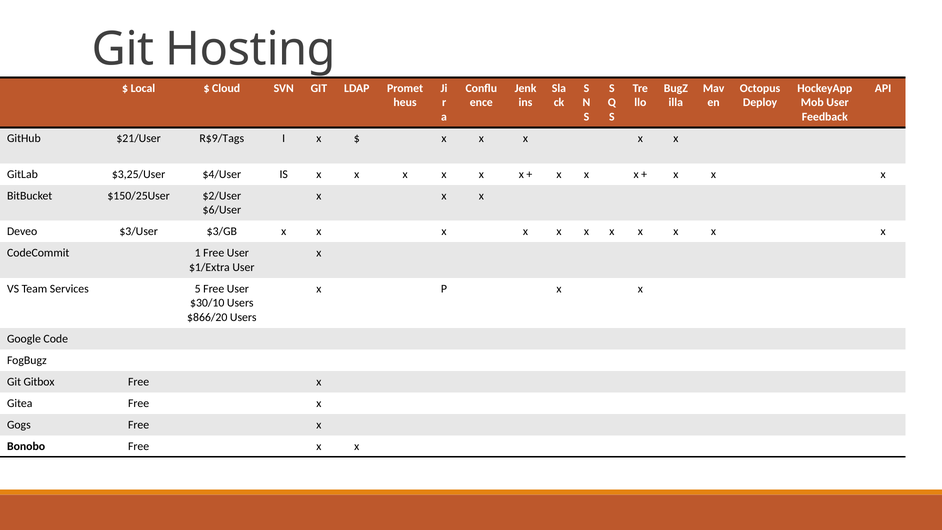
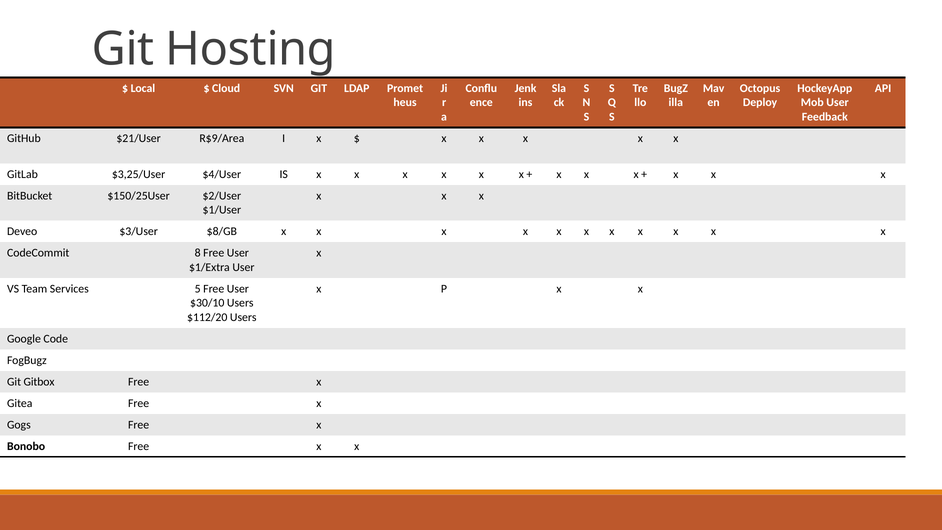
R$9/Tags: R$9/Tags -> R$9/Area
$6/User: $6/User -> $1/User
$3/GB: $3/GB -> $8/GB
1: 1 -> 8
$866/20: $866/20 -> $112/20
